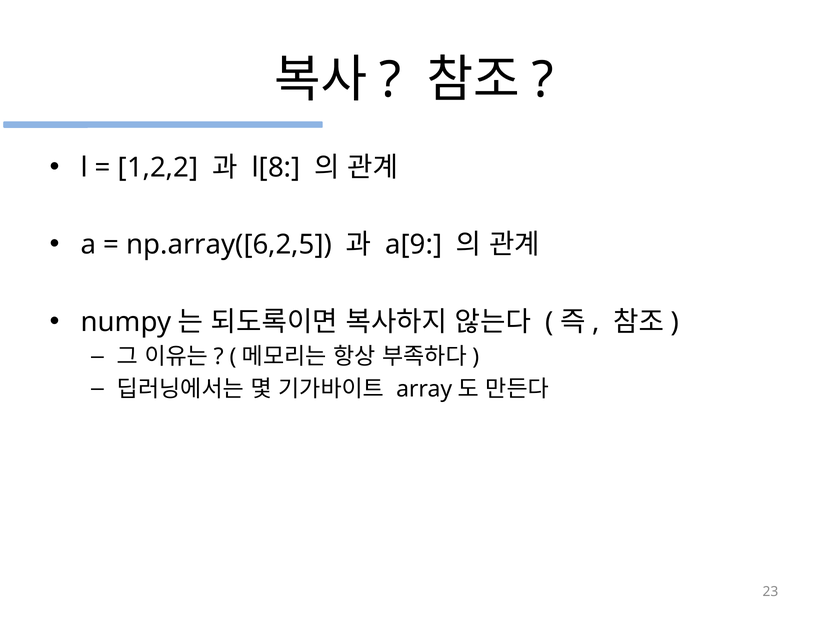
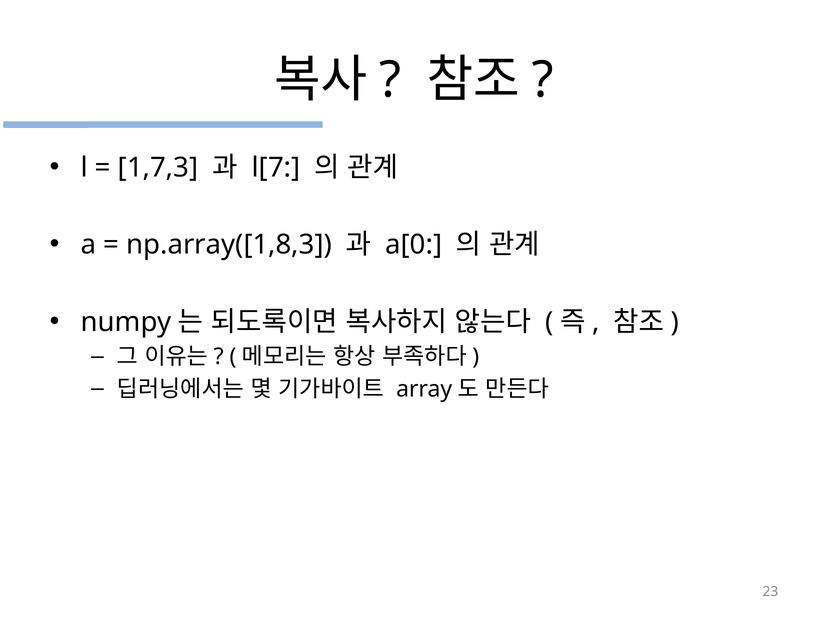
1,2,2: 1,2,2 -> 1,7,3
l[8: l[8 -> l[7
np.array([6,2,5: np.array([6,2,5 -> np.array([1,8,3
a[9: a[9 -> a[0
